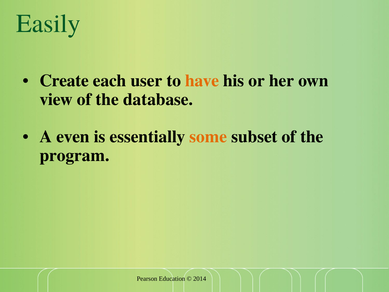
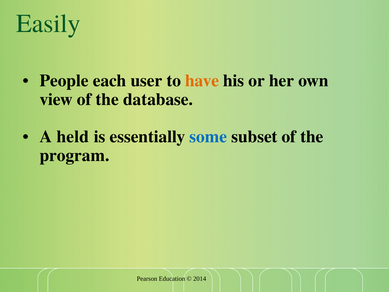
Create: Create -> People
even: even -> held
some colour: orange -> blue
